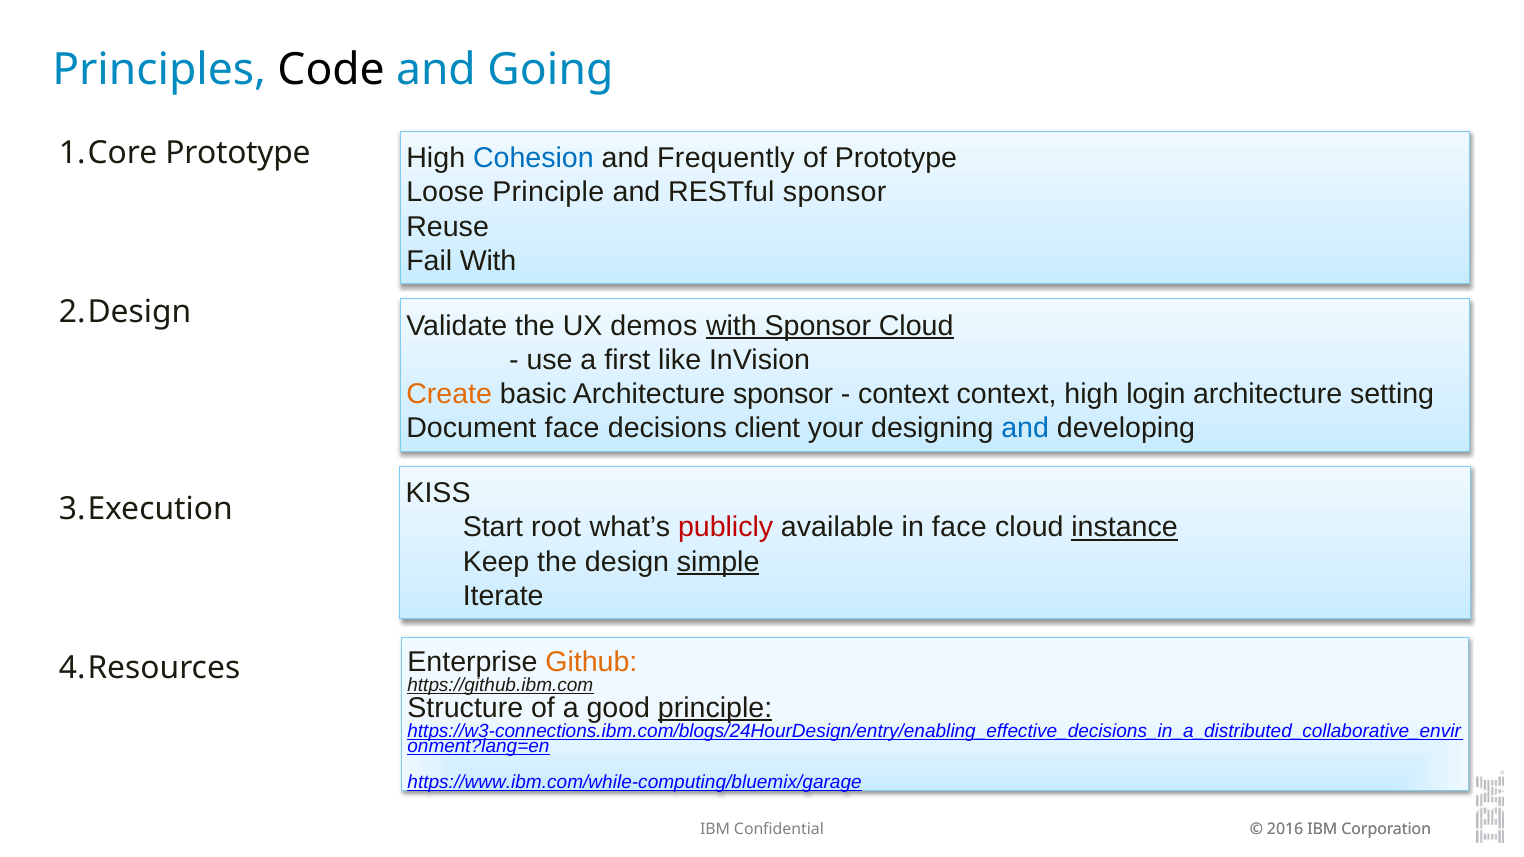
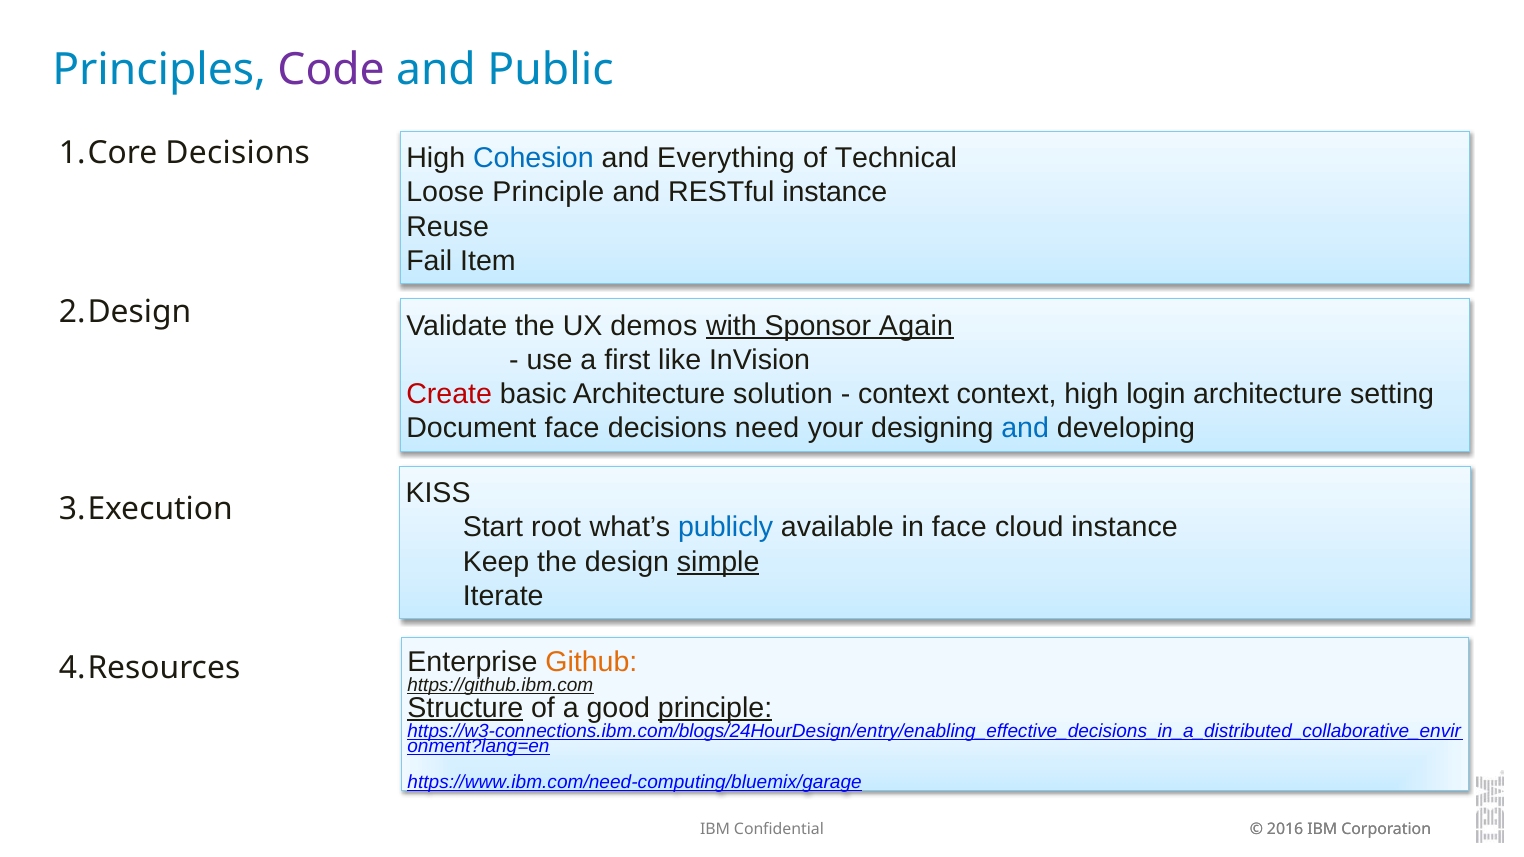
Code colour: black -> purple
Going: Going -> Public
Prototype at (238, 153): Prototype -> Decisions
Frequently: Frequently -> Everything
of Prototype: Prototype -> Technical
RESTful sponsor: sponsor -> instance
Fail With: With -> Item
Sponsor Cloud: Cloud -> Again
Create colour: orange -> red
Architecture sponsor: sponsor -> solution
client: client -> need
publicly colour: red -> blue
instance at (1125, 528) underline: present -> none
Structure underline: none -> present
https://www.ibm.com/while-computing/bluemix/garage: https://www.ibm.com/while-computing/bluemix/garage -> https://www.ibm.com/need-computing/bluemix/garage
